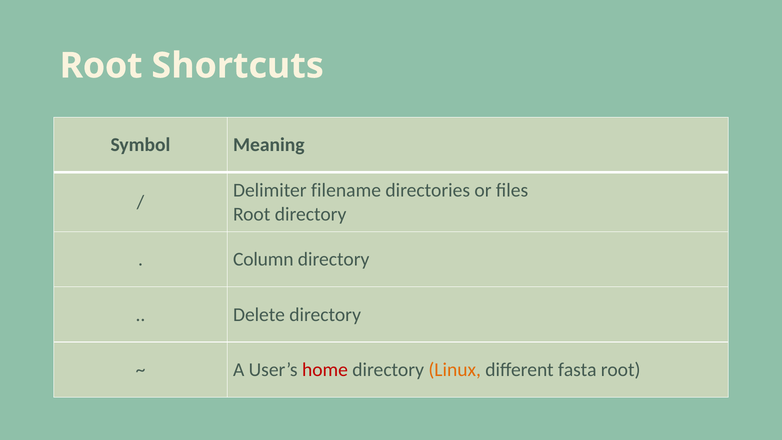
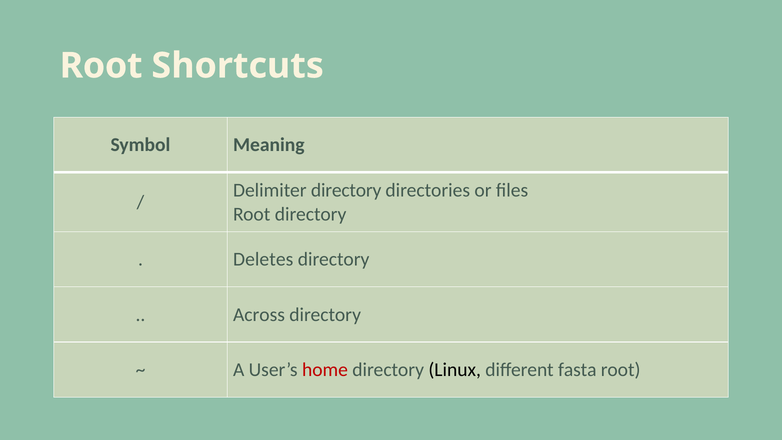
Delimiter filename: filename -> directory
Column: Column -> Deletes
Delete: Delete -> Across
Linux colour: orange -> black
